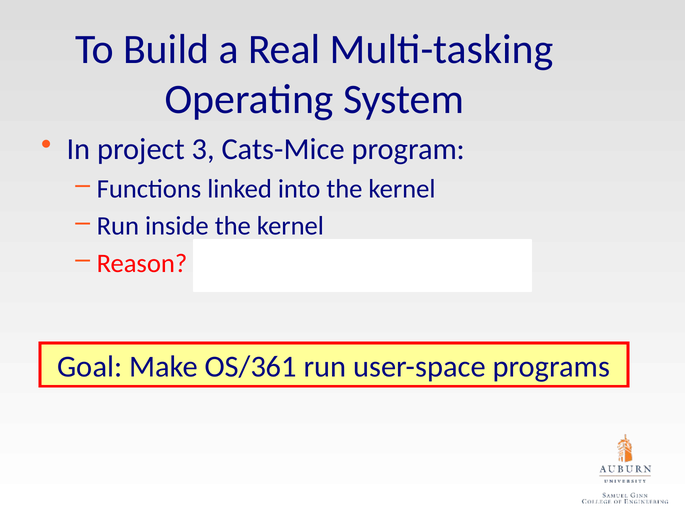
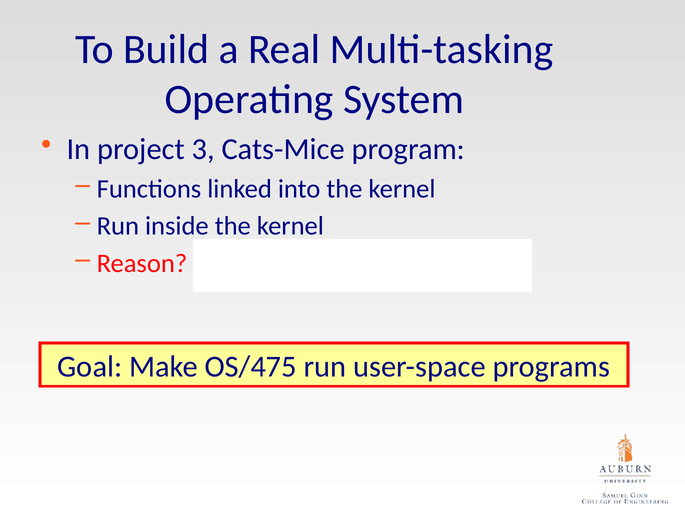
OS/361: OS/361 -> OS/475
